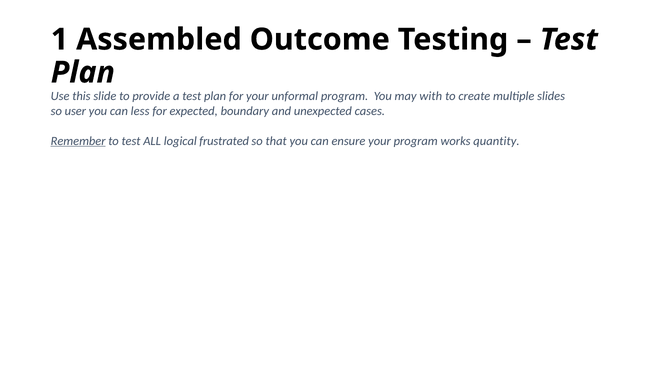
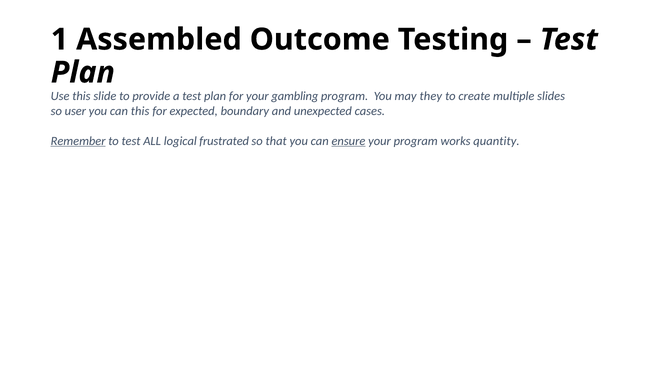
unformal: unformal -> gambling
with: with -> they
can less: less -> this
ensure underline: none -> present
